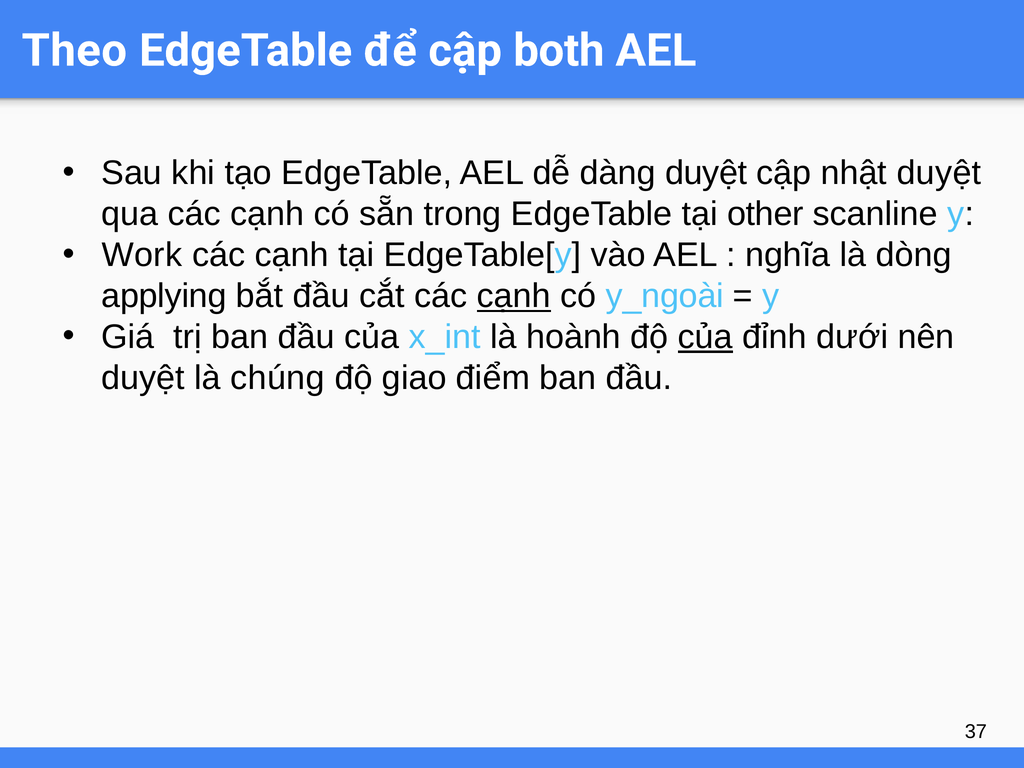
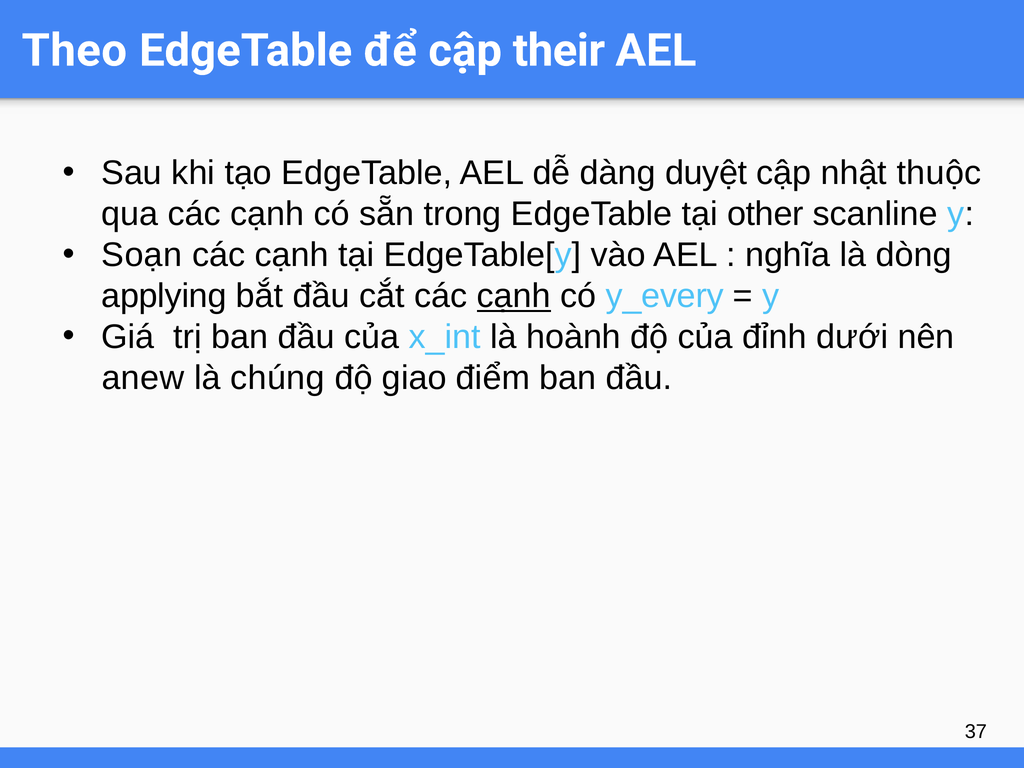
both: both -> their
nhật duyệt: duyệt -> thuộc
Work: Work -> Soạn
y_ngoài: y_ngoài -> y_every
của at (705, 337) underline: present -> none
duyệt at (143, 378): duyệt -> anew
